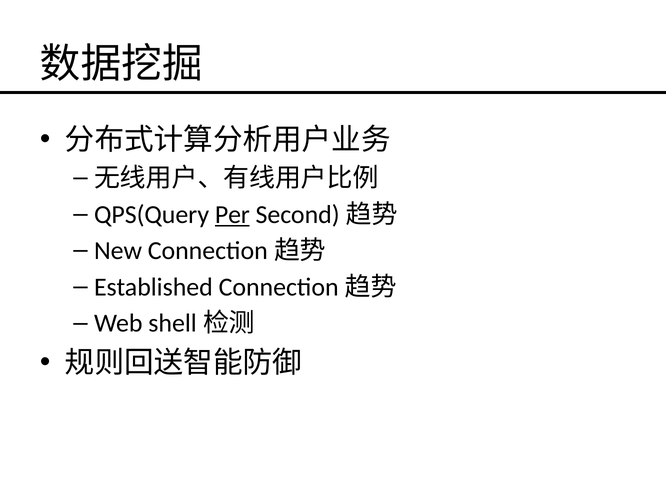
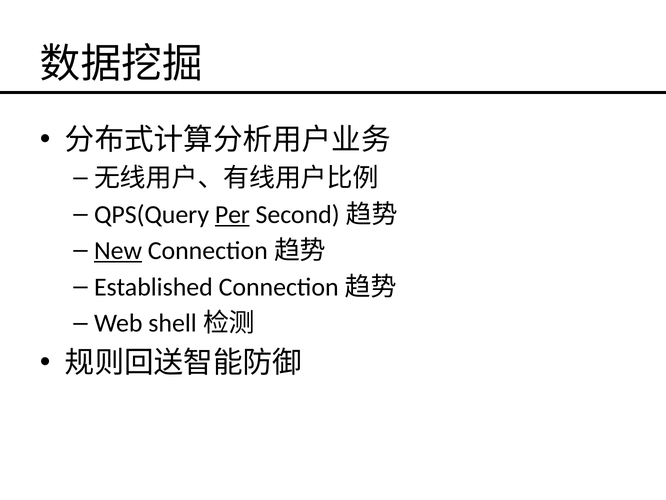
New underline: none -> present
